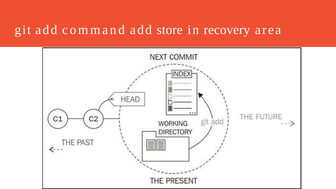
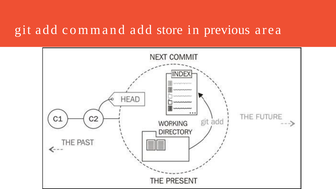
recovery: recovery -> previous
